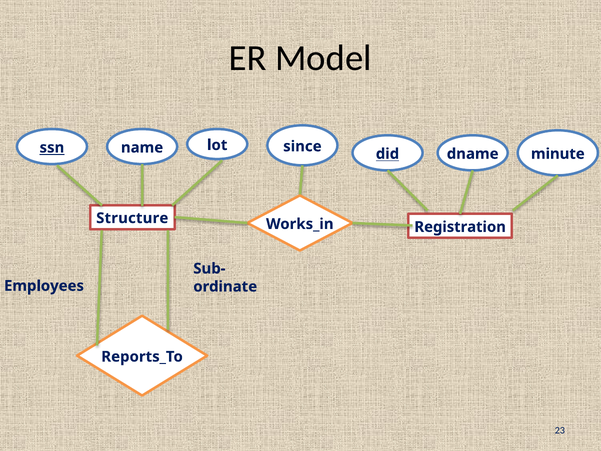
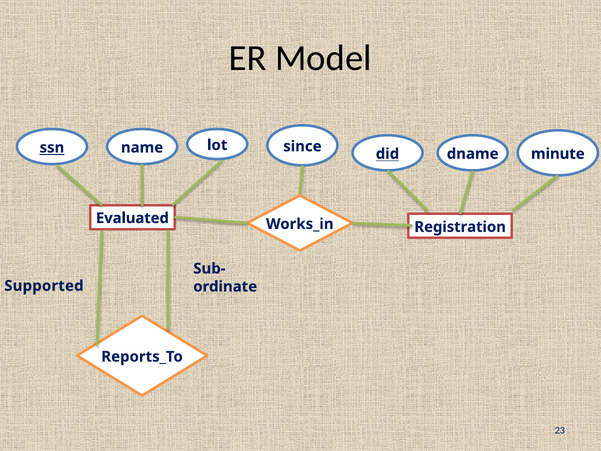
Structure: Structure -> Evaluated
Employees: Employees -> Supported
